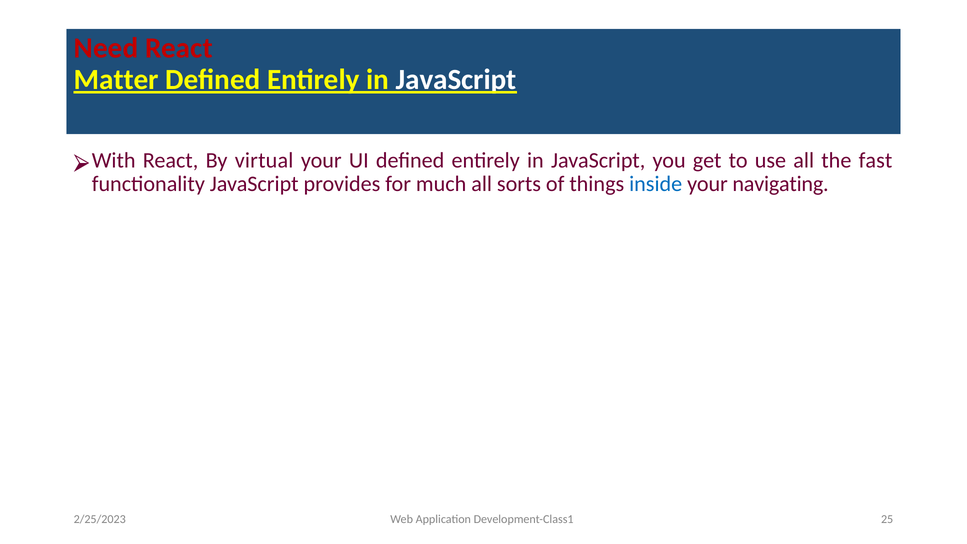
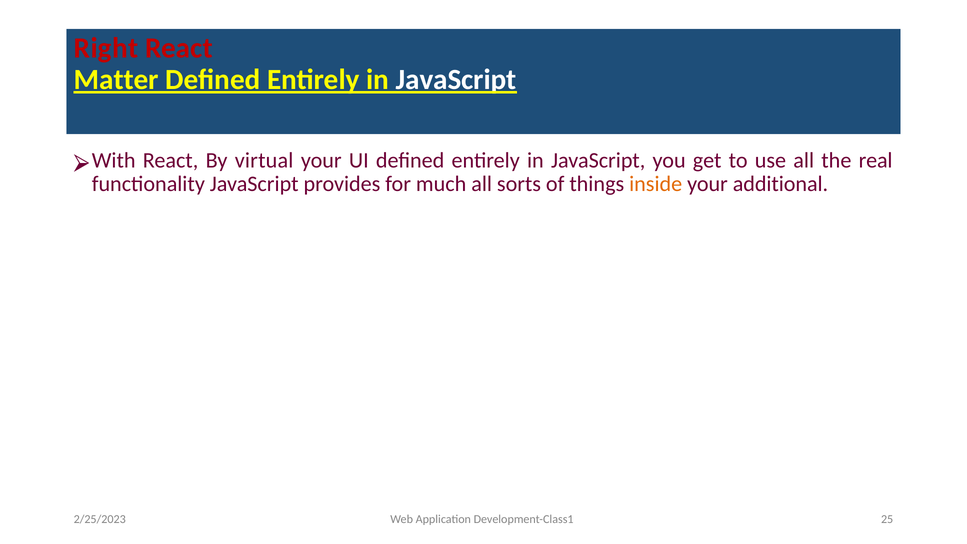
Need: Need -> Right
fast: fast -> real
inside colour: blue -> orange
navigating: navigating -> additional
